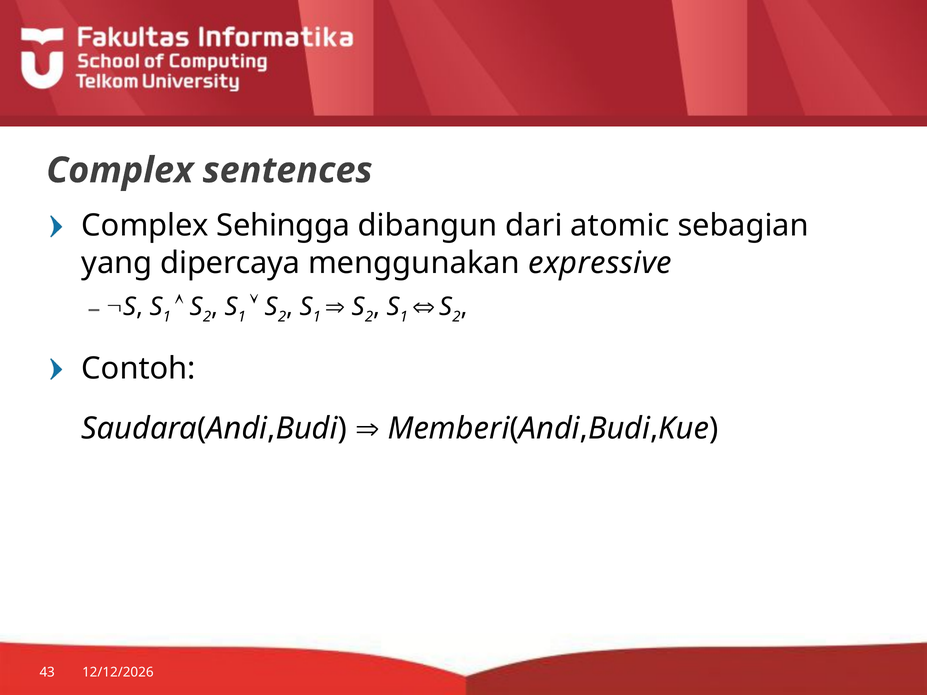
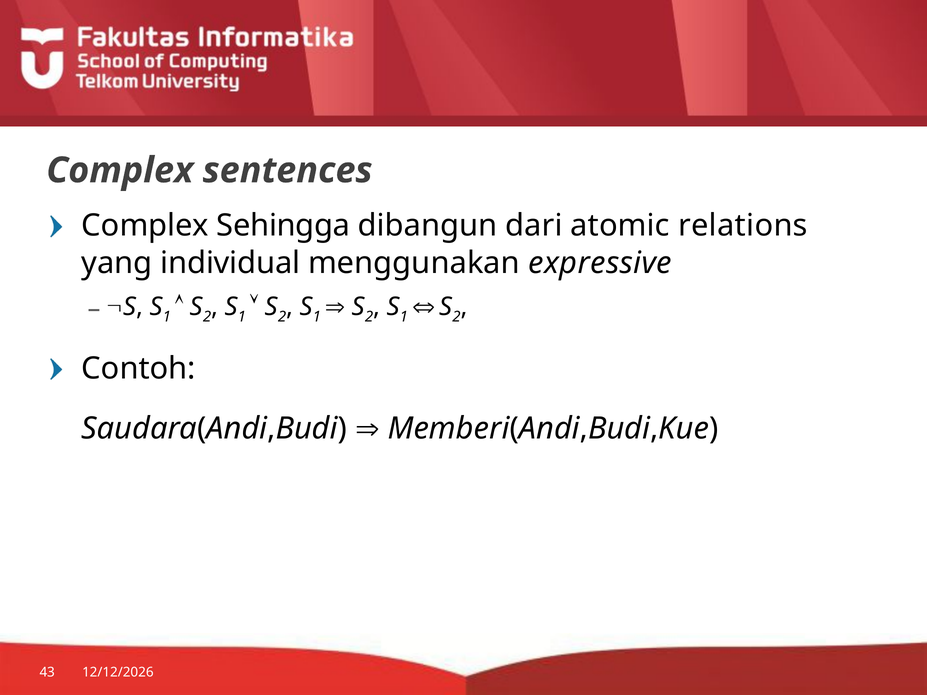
sebagian: sebagian -> relations
dipercaya: dipercaya -> individual
